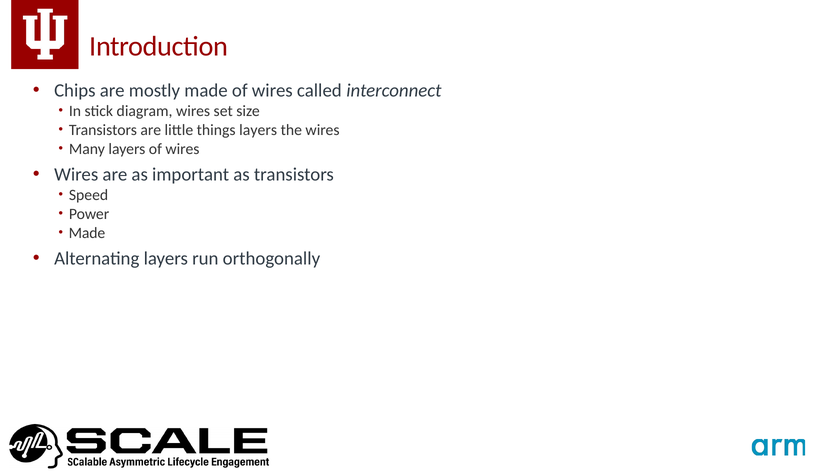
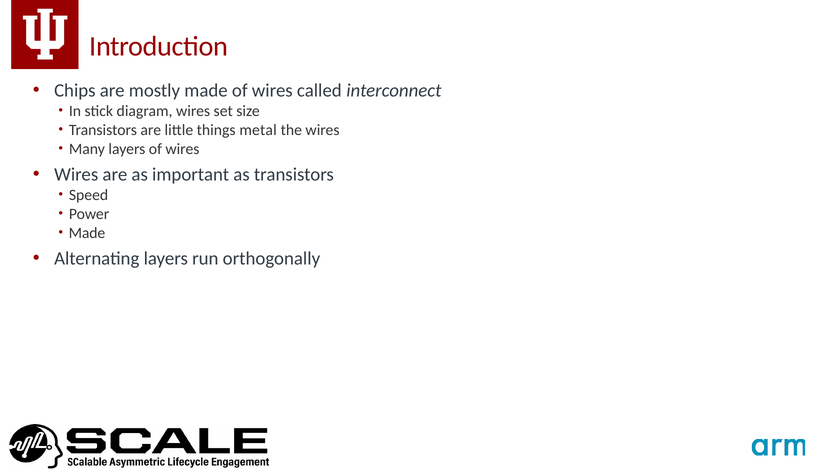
things layers: layers -> metal
